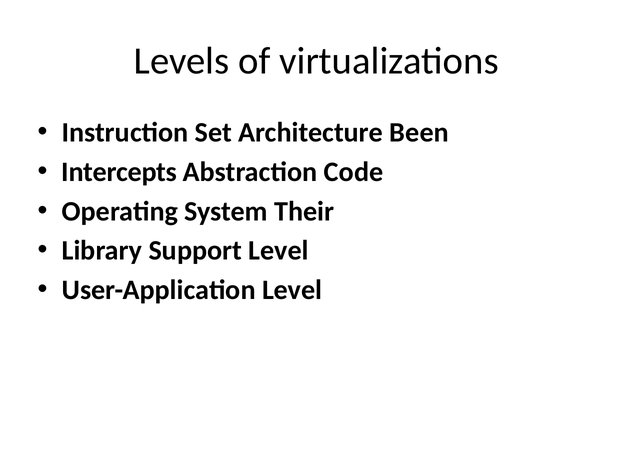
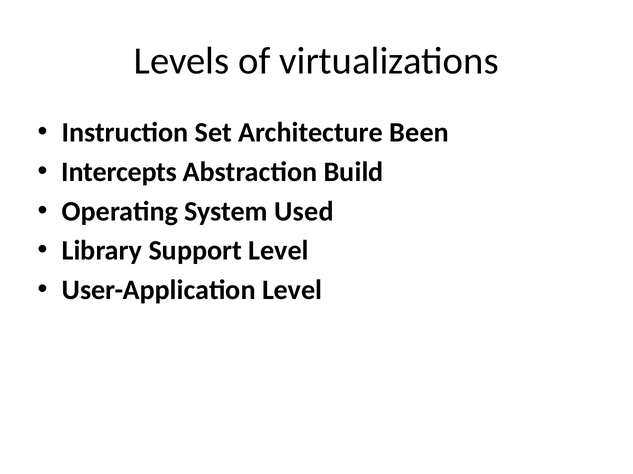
Code: Code -> Build
Their: Their -> Used
